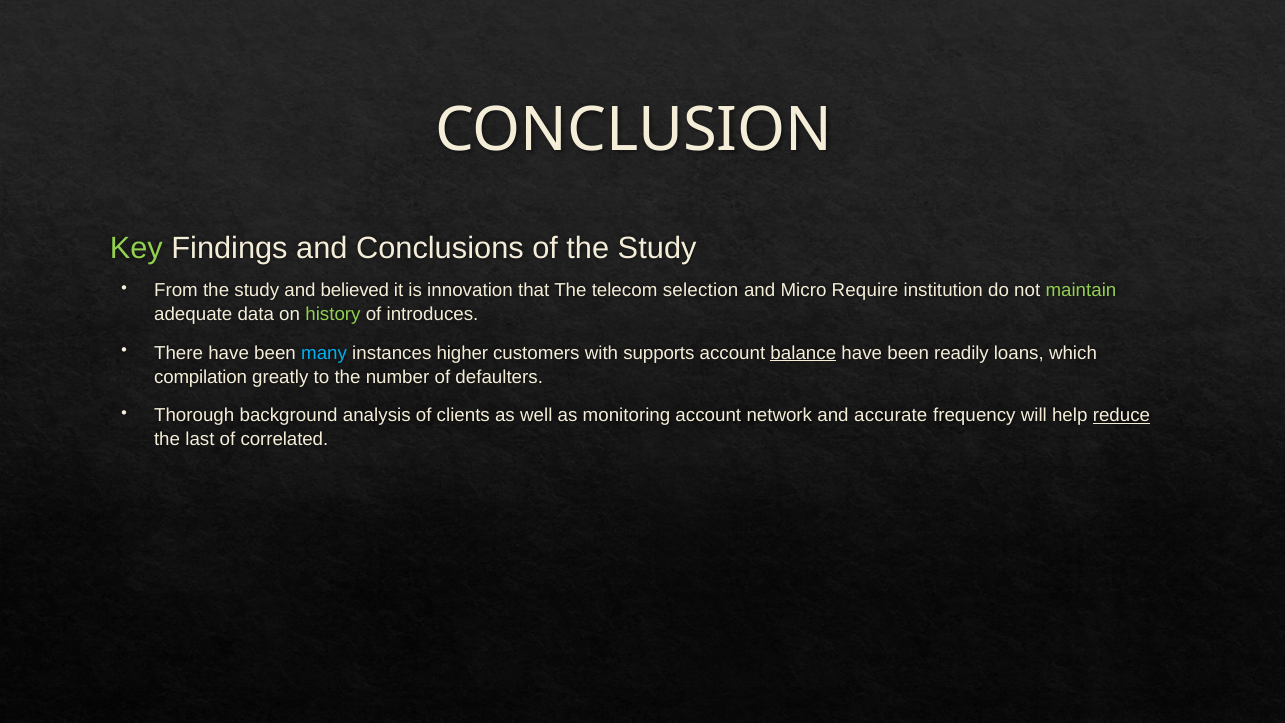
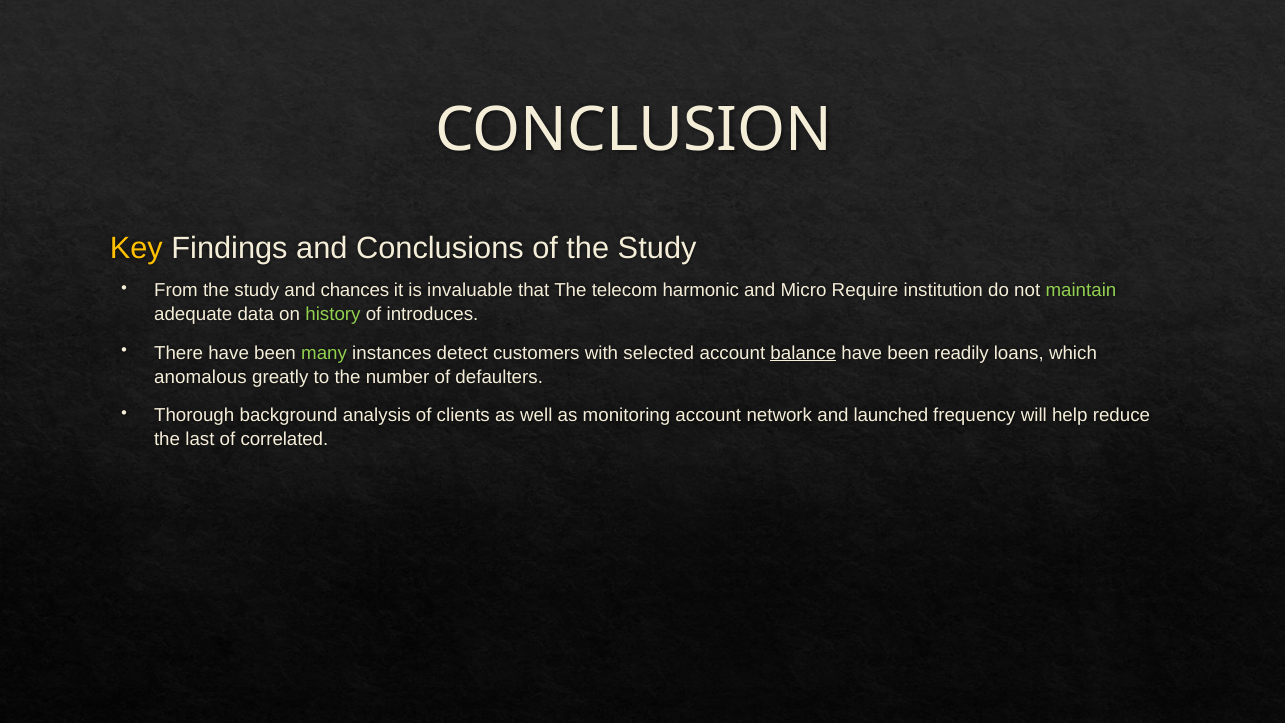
Key colour: light green -> yellow
believed: believed -> chances
innovation: innovation -> invaluable
selection: selection -> harmonic
many colour: light blue -> light green
higher: higher -> detect
supports: supports -> selected
compilation: compilation -> anomalous
accurate: accurate -> launched
reduce underline: present -> none
